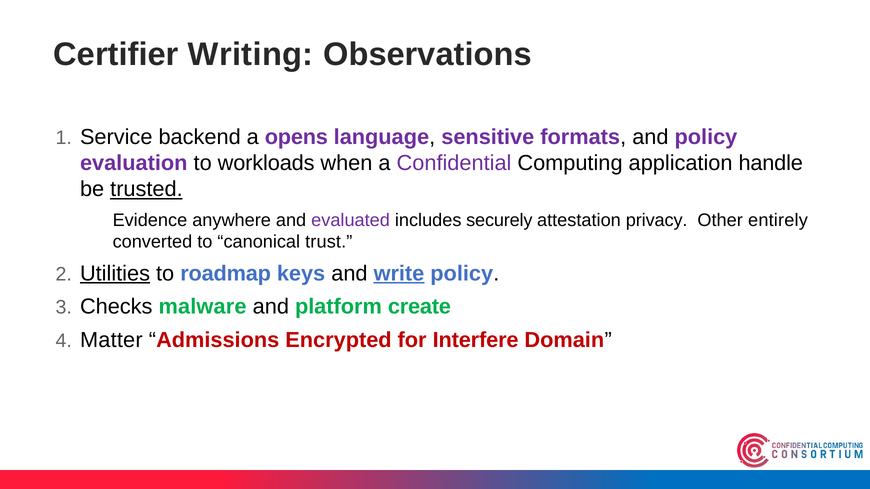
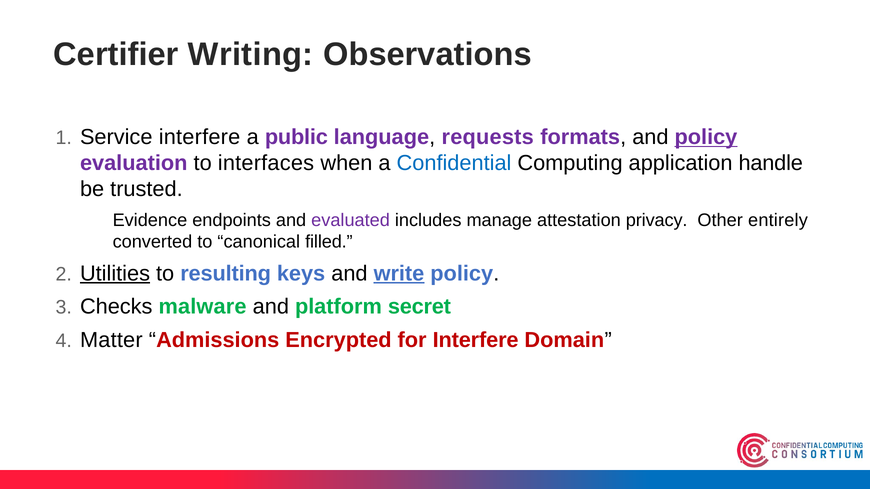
Service backend: backend -> interfere
opens: opens -> public
sensitive: sensitive -> requests
policy at (706, 137) underline: none -> present
workloads: workloads -> interfaces
Confidential colour: purple -> blue
trusted underline: present -> none
anywhere: anywhere -> endpoints
securely: securely -> manage
trust: trust -> filled
roadmap: roadmap -> resulting
create: create -> secret
